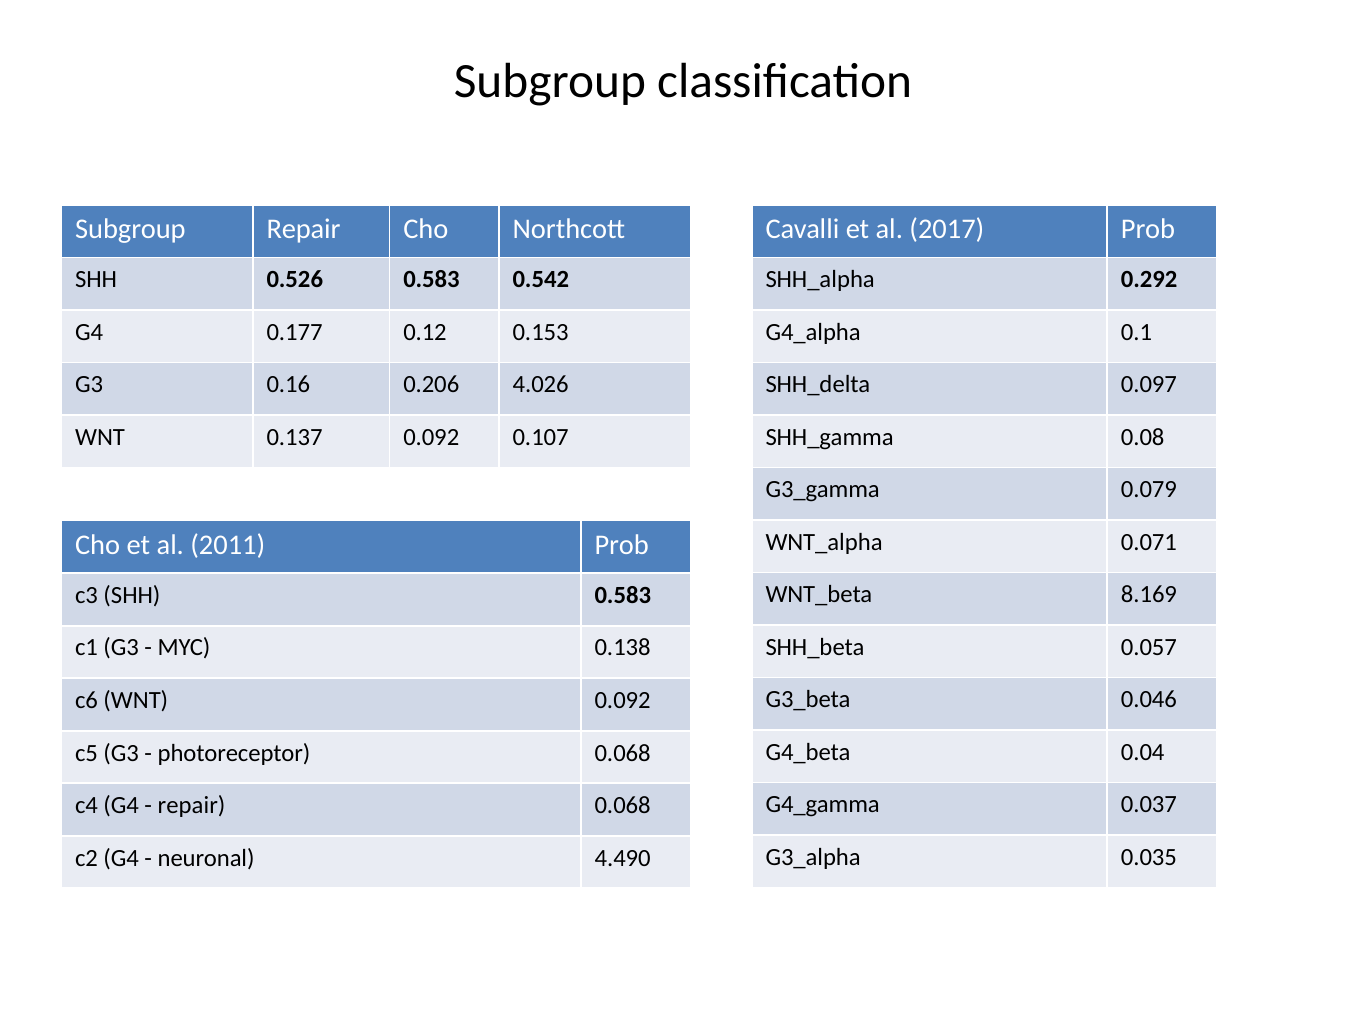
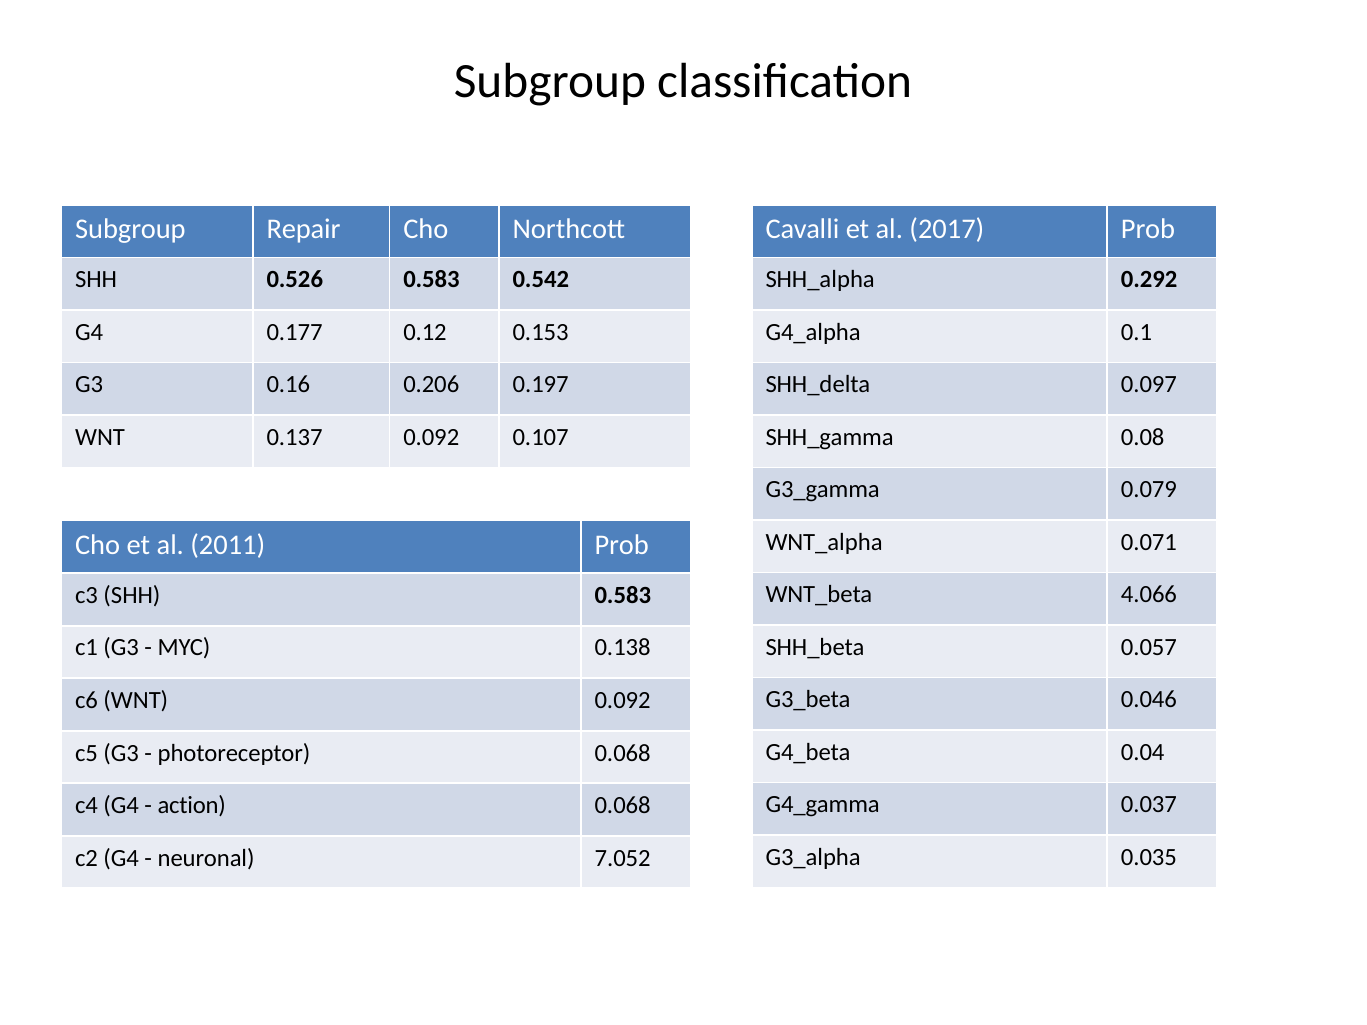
4.026: 4.026 -> 0.197
8.169: 8.169 -> 4.066
repair at (192, 806): repair -> action
4.490: 4.490 -> 7.052
